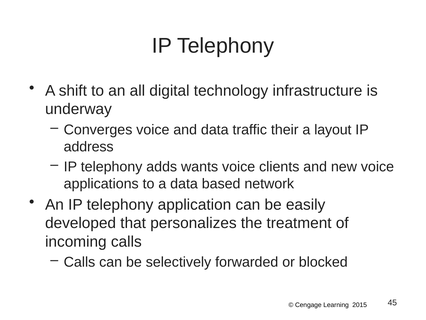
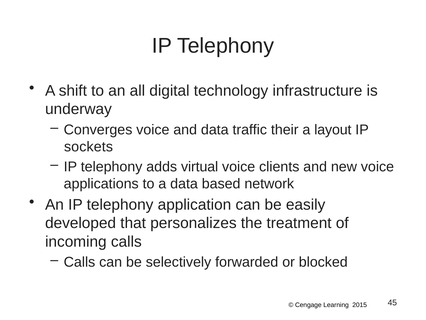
address: address -> sockets
wants: wants -> virtual
